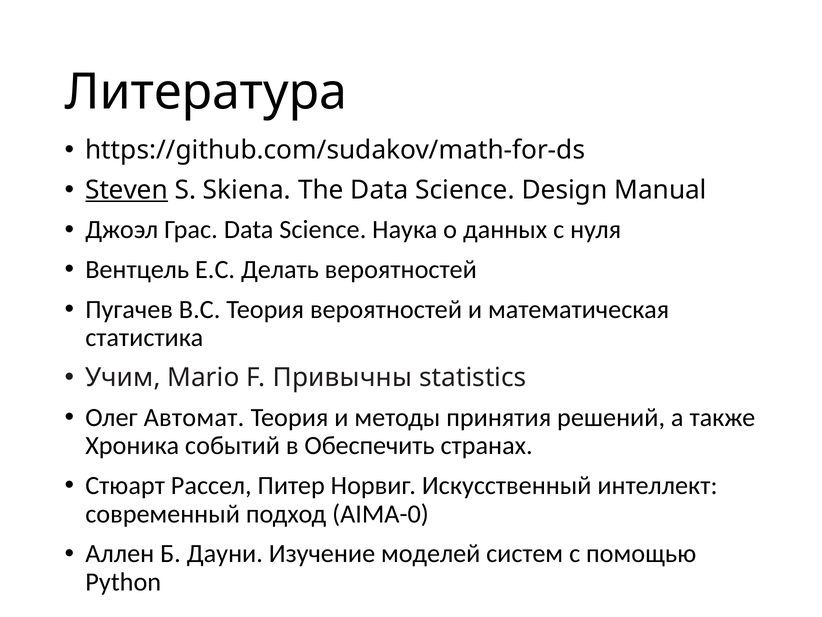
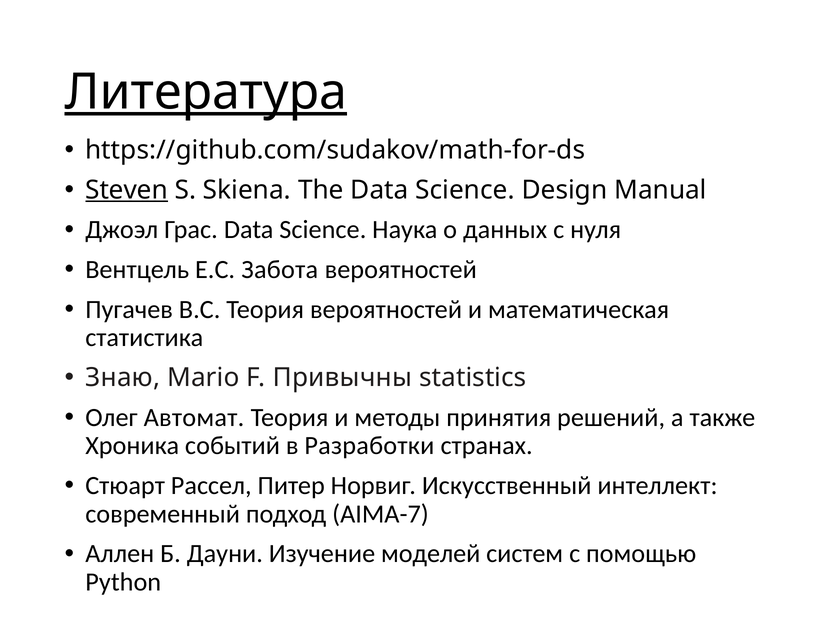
Литература underline: none -> present
Делать: Делать -> Забота
Учим: Учим -> Знаю
Обеспечить: Обеспечить -> Разработки
AIMA-0: AIMA-0 -> AIMA-7
